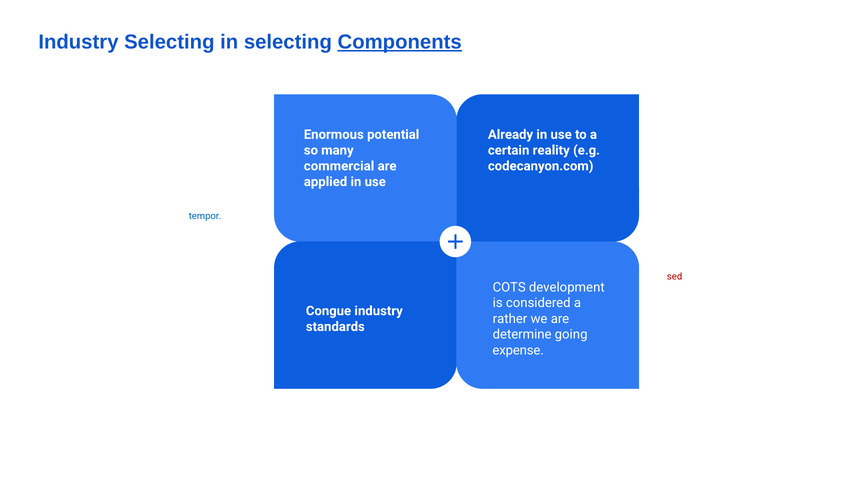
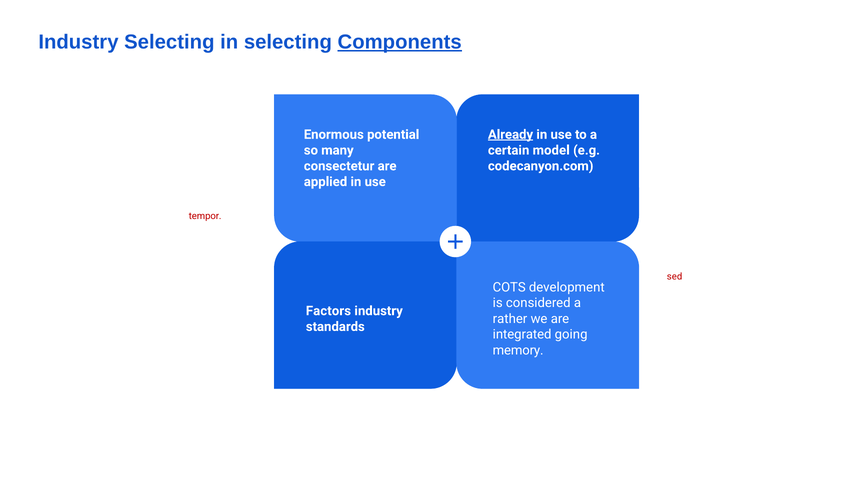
Already at (510, 135) underline: none -> present
reality: reality -> model
commercial at (339, 166): commercial -> consectetur
tempor at (205, 216) colour: blue -> red
Congue at (328, 311): Congue -> Factors
determine: determine -> integrated
expense: expense -> memory
